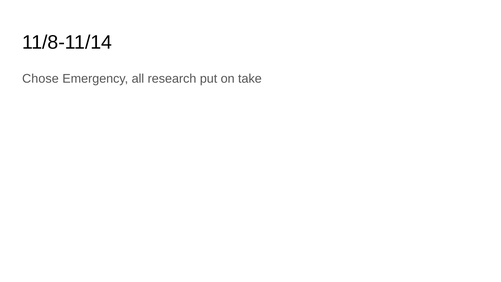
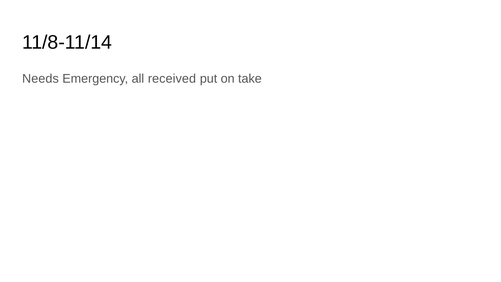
Chose: Chose -> Needs
research: research -> received
